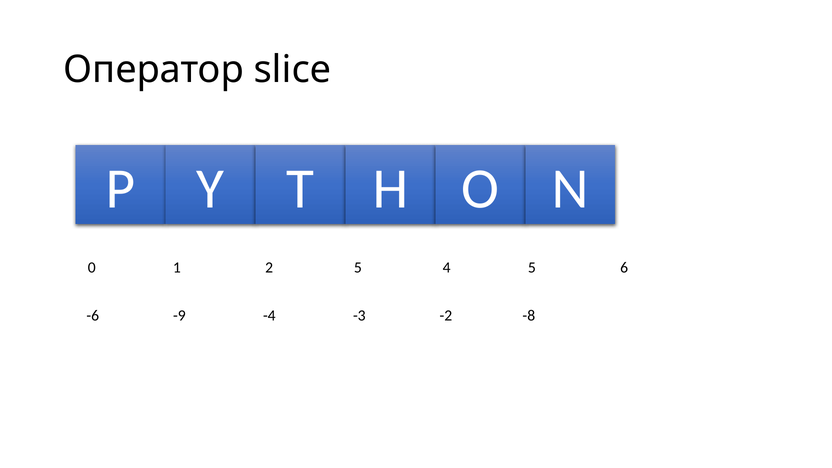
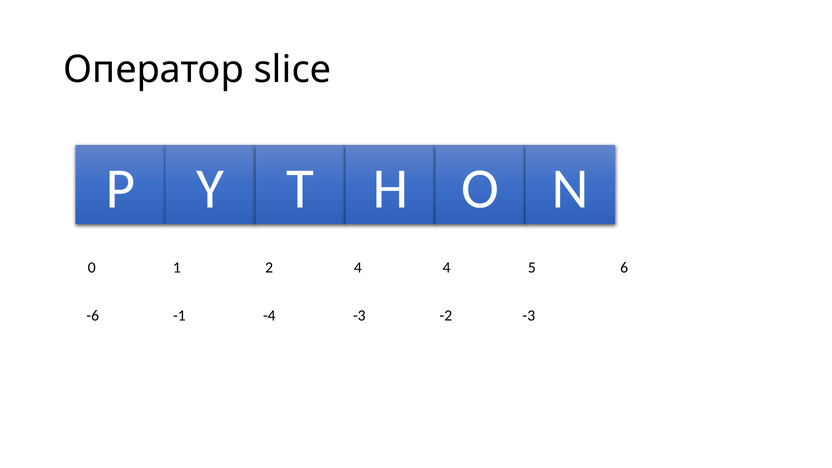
2 5: 5 -> 4
-9: -9 -> -1
-2 -8: -8 -> -3
